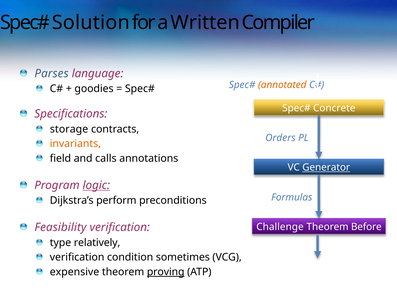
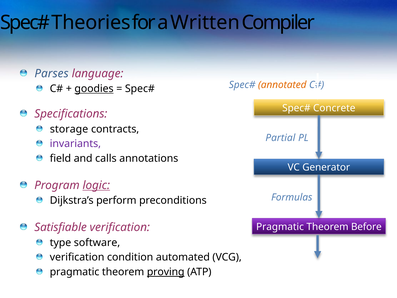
Solution: Solution -> Theories
goodies underline: none -> present
Orders: Orders -> Partial
invariants colour: orange -> purple
Generator underline: present -> none
Challenge at (280, 227): Challenge -> Pragmatic
Feasibility: Feasibility -> Satisfiable
relatively: relatively -> software
sometimes: sometimes -> automated
expensive at (75, 272): expensive -> pragmatic
